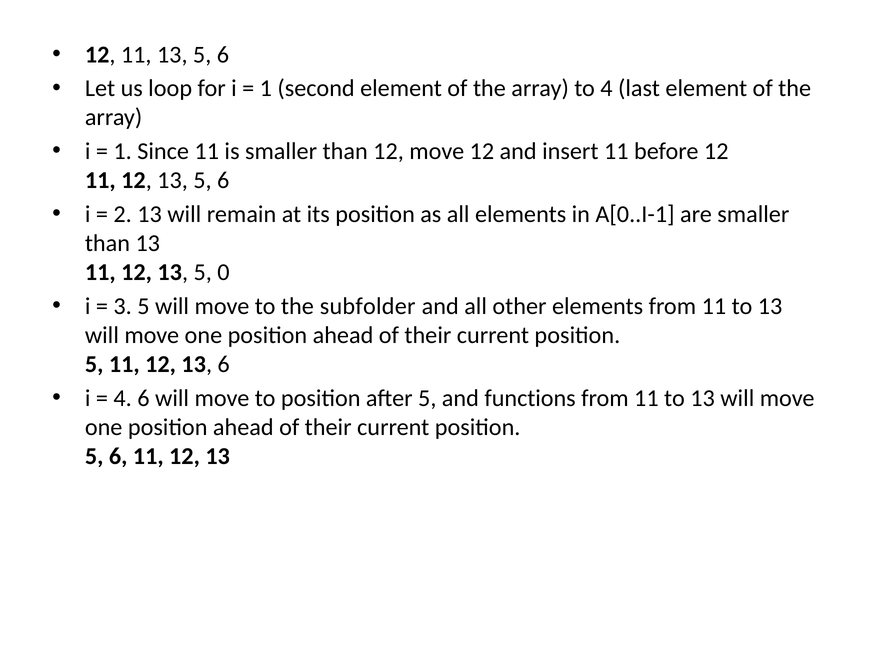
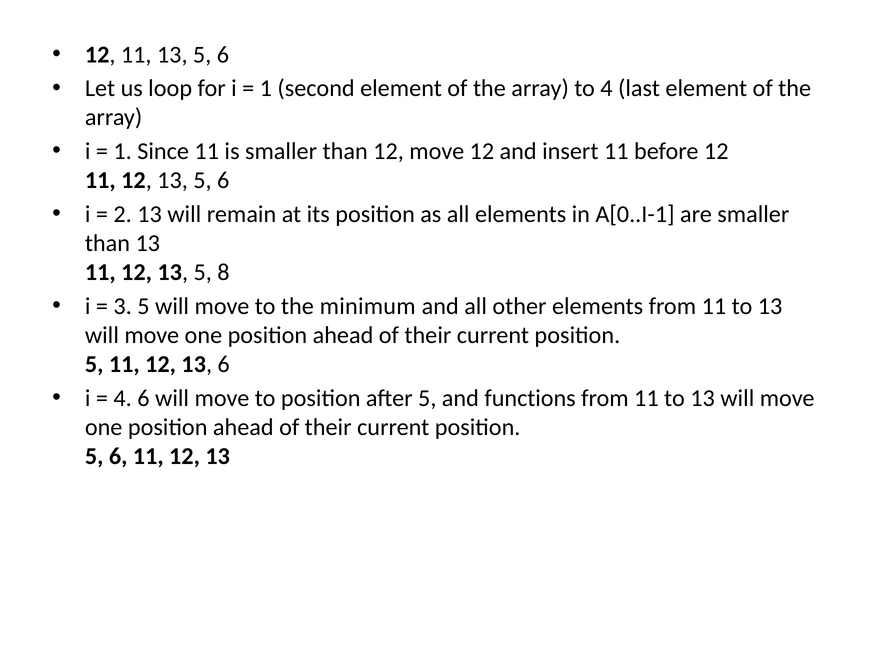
0: 0 -> 8
subfolder: subfolder -> minimum
